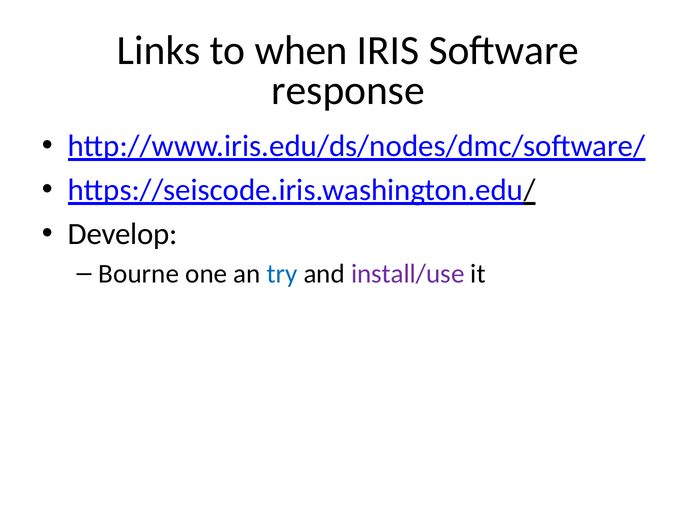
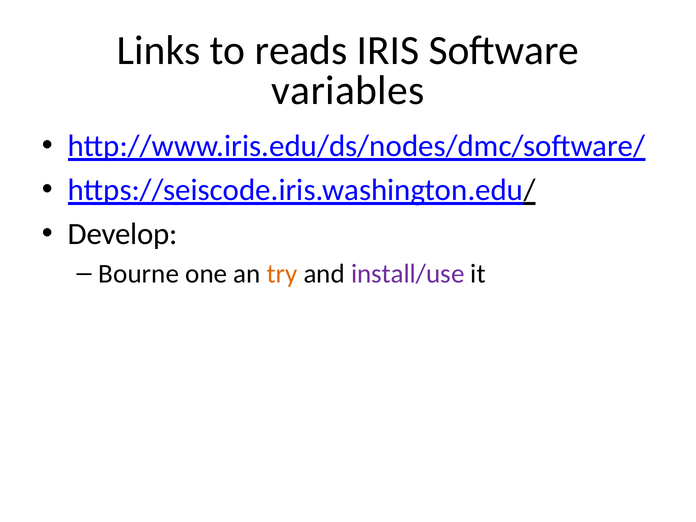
when: when -> reads
response: response -> variables
try colour: blue -> orange
